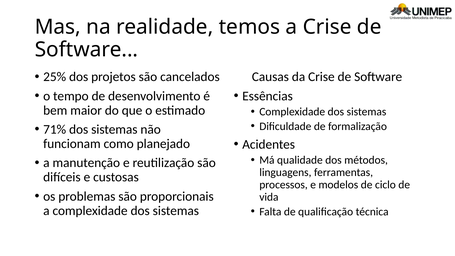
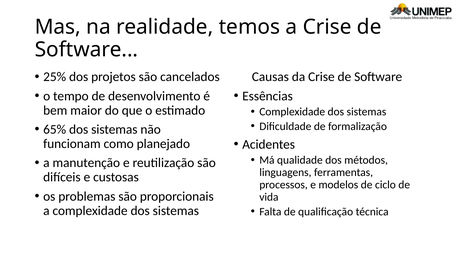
71%: 71% -> 65%
